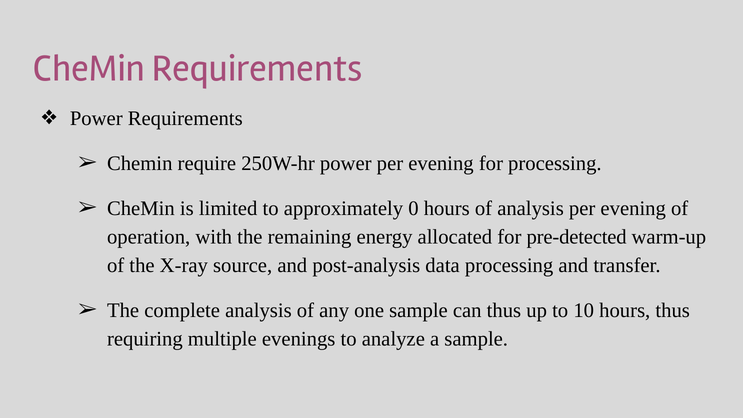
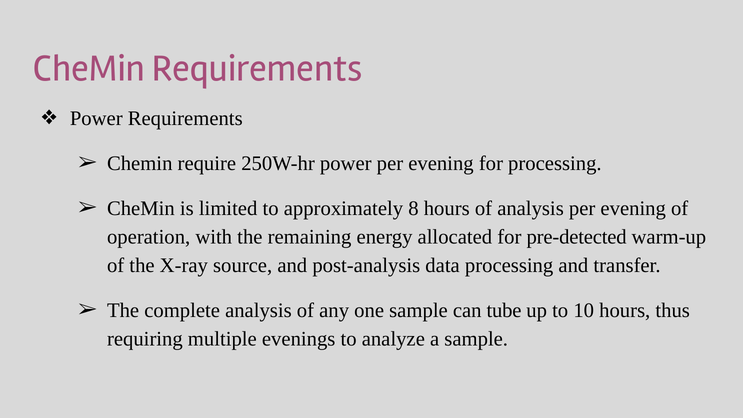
0: 0 -> 8
can thus: thus -> tube
